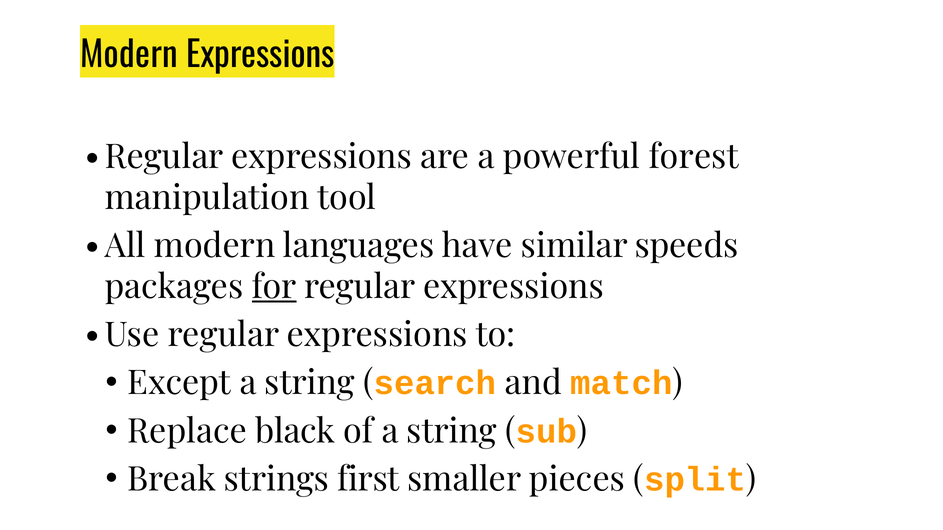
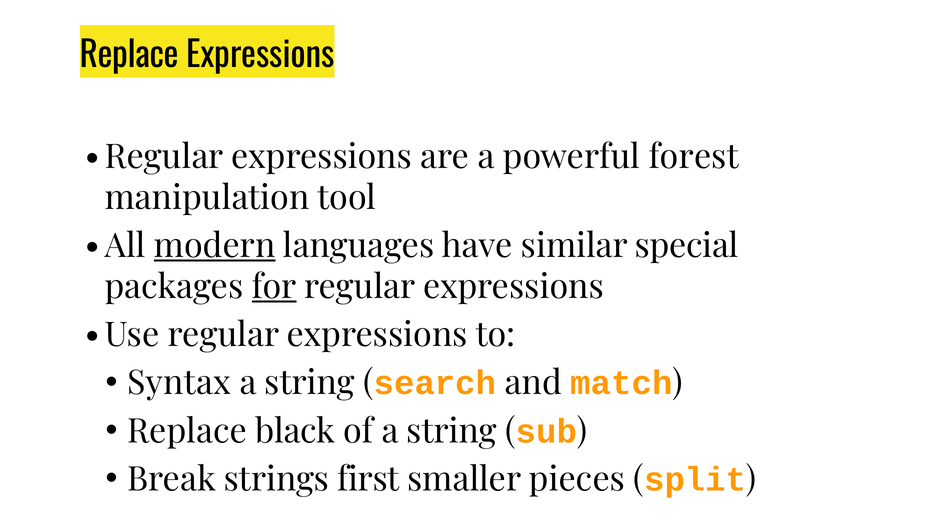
Modern at (129, 55): Modern -> Replace
modern at (215, 246) underline: none -> present
speeds: speeds -> special
Except: Except -> Syntax
